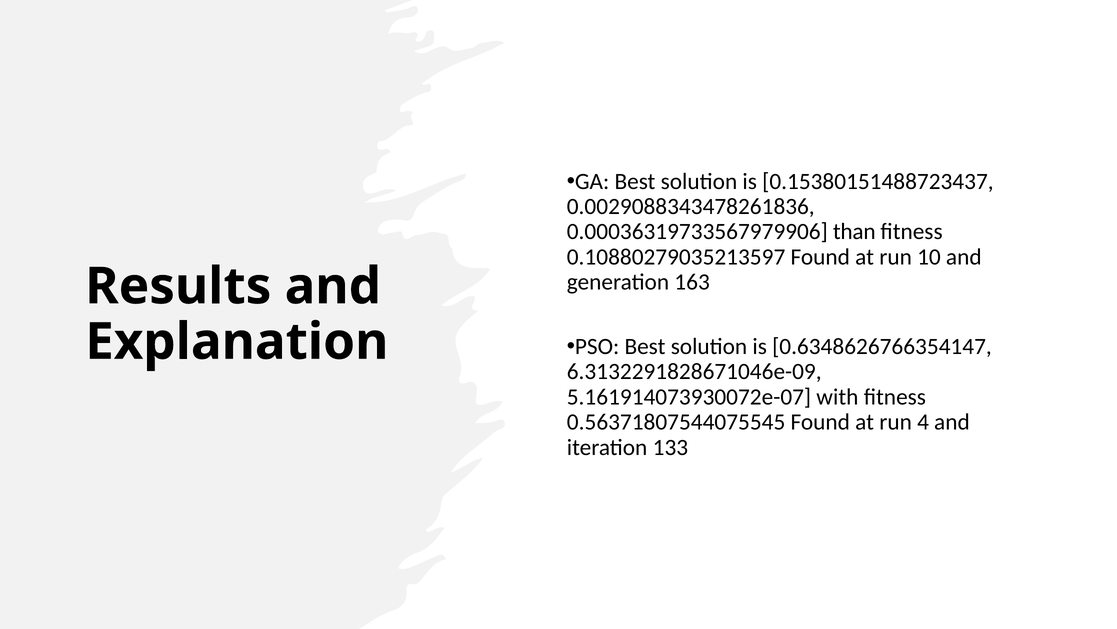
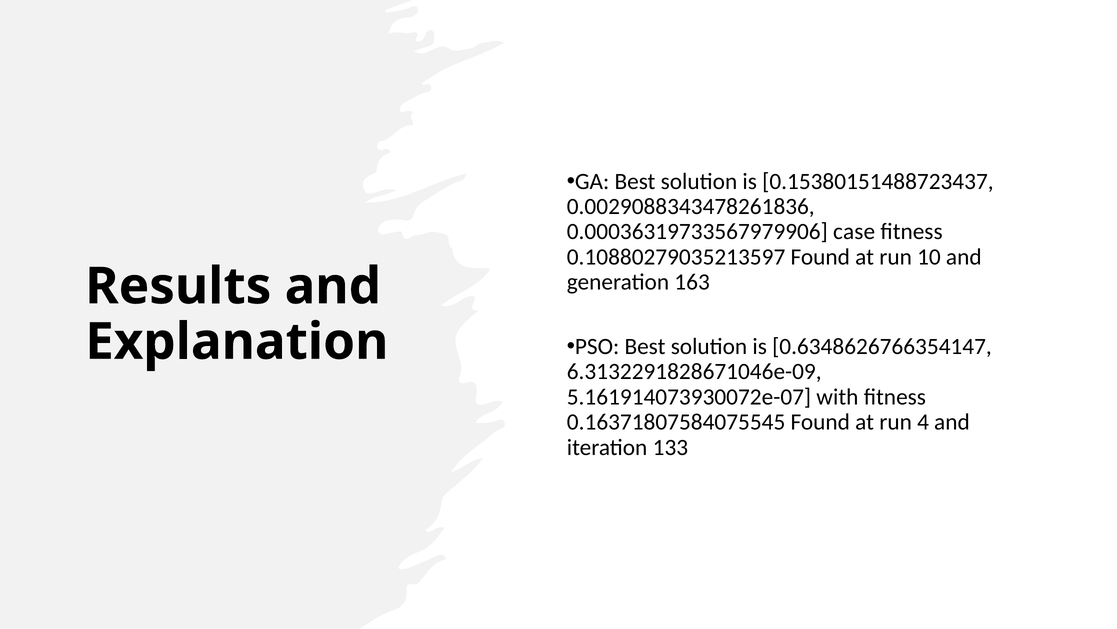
than: than -> case
0.56371807544075545: 0.56371807544075545 -> 0.16371807584075545
